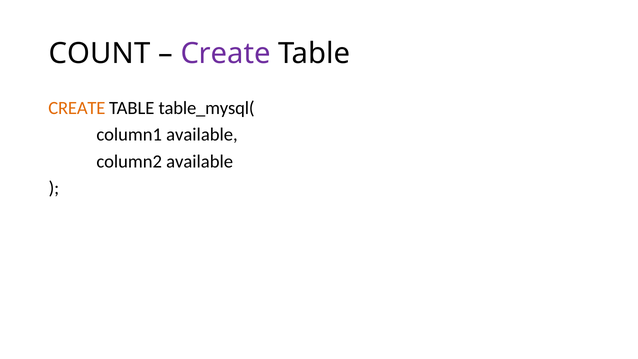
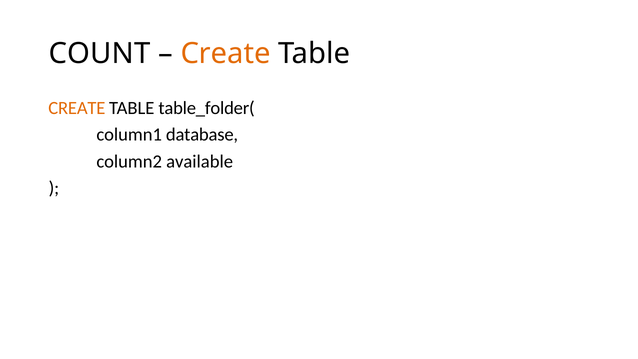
Create at (226, 54) colour: purple -> orange
table_mysql(: table_mysql( -> table_folder(
column1 available: available -> database
